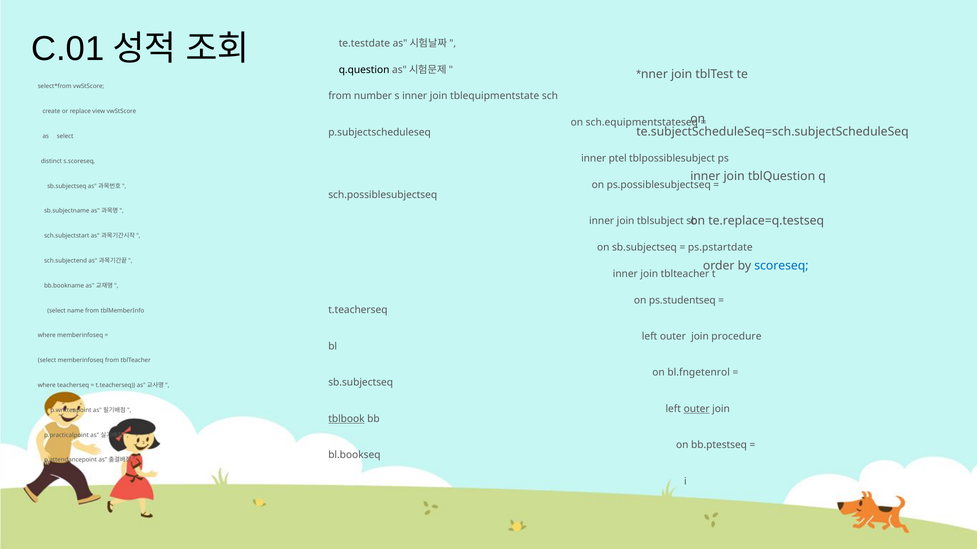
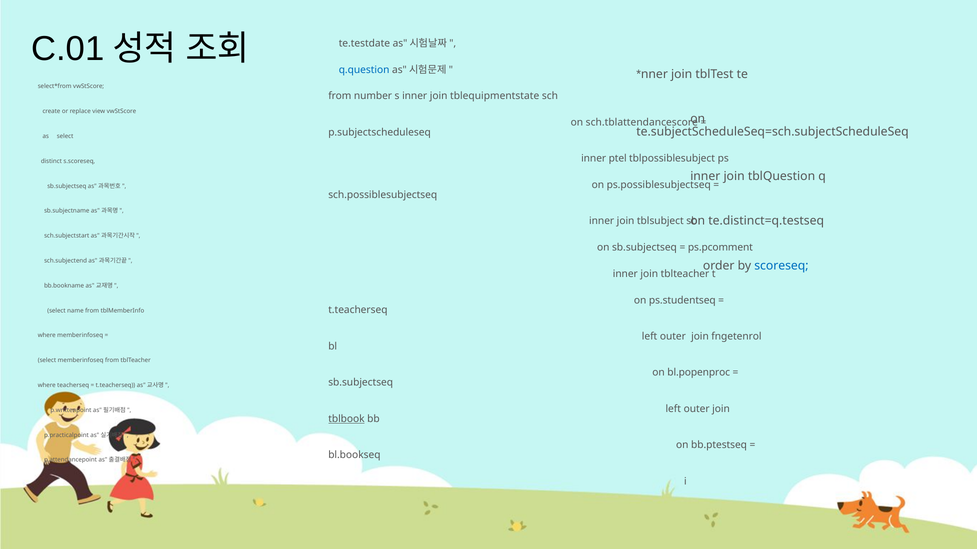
q.question colour: black -> blue
sch.equipmentstateseq: sch.equipmentstateseq -> sch.tblattendancescore
te.replace=q.testseq: te.replace=q.testseq -> te.distinct=q.testseq
ps.pstartdate: ps.pstartdate -> ps.pcomment
procedure: procedure -> fngetenrol
bl.fngetenrol: bl.fngetenrol -> bl.popenproc
outer at (697, 409) underline: present -> none
